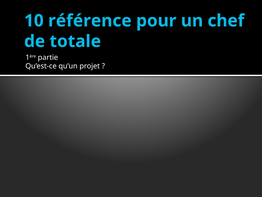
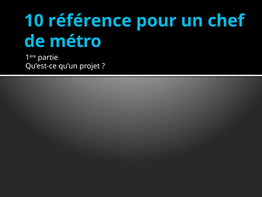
totale: totale -> métro
